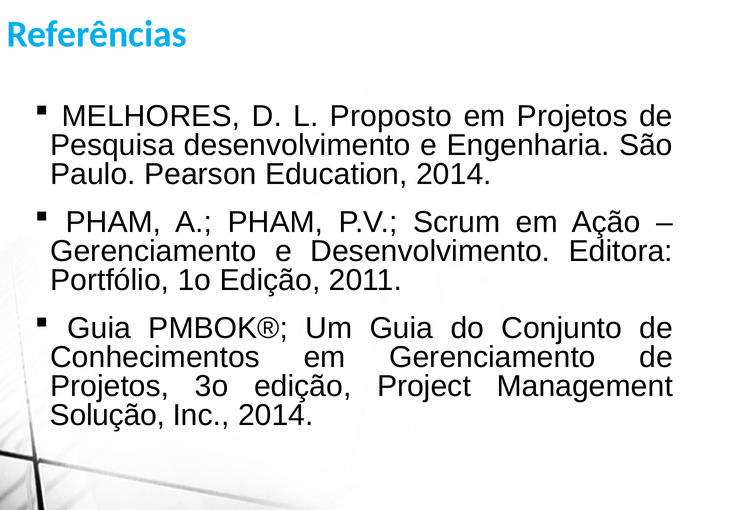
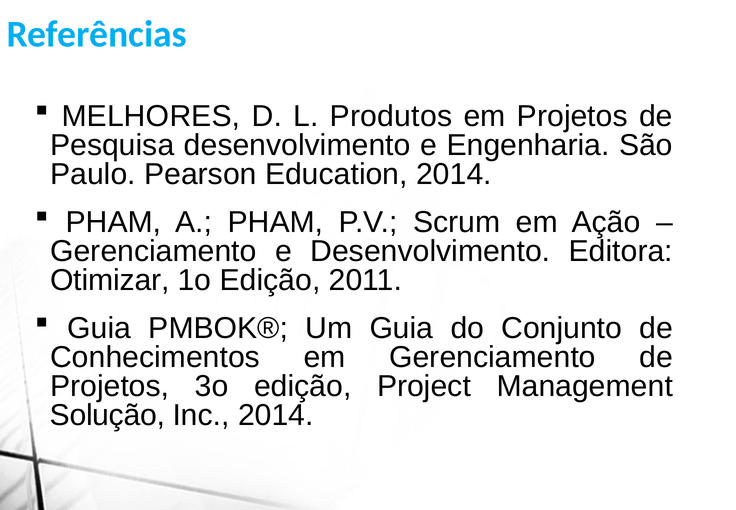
Proposto: Proposto -> Produtos
Portfólio: Portfólio -> Otimizar
